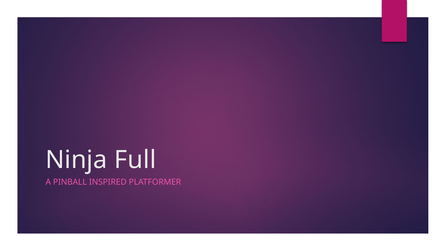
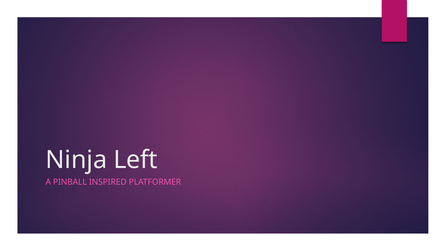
Full: Full -> Left
